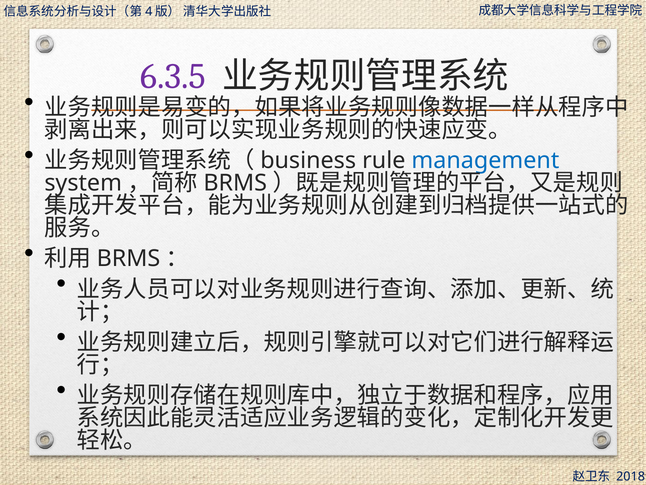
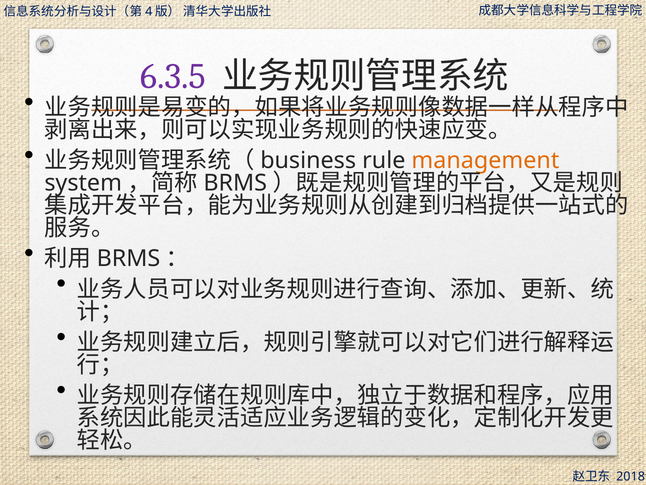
management colour: blue -> orange
